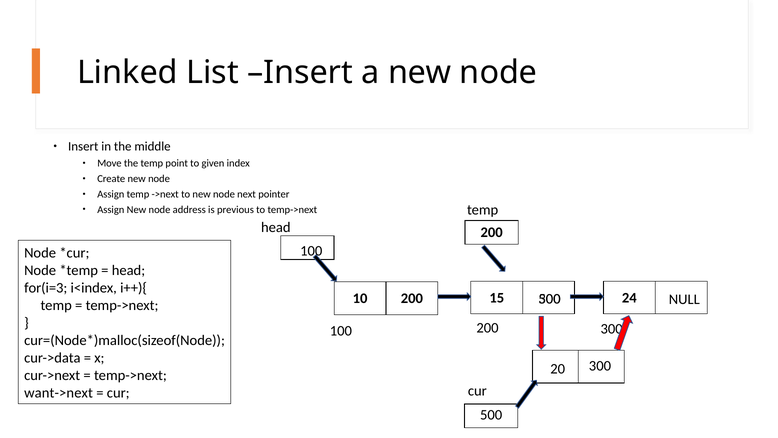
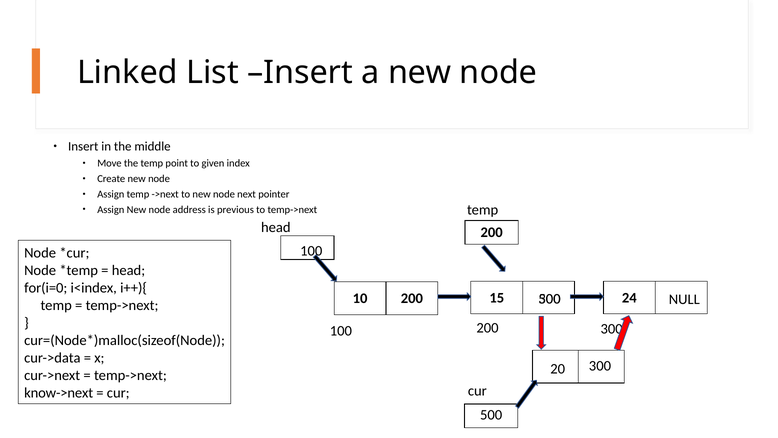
for(i=3: for(i=3 -> for(i=0
want->next: want->next -> know->next
